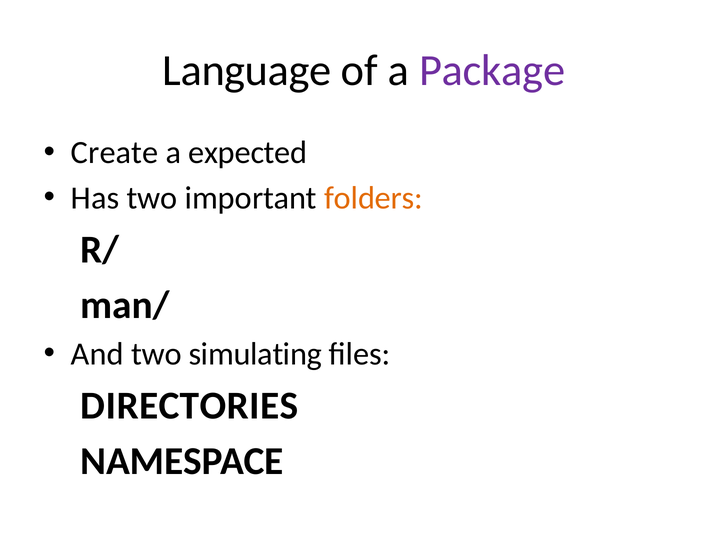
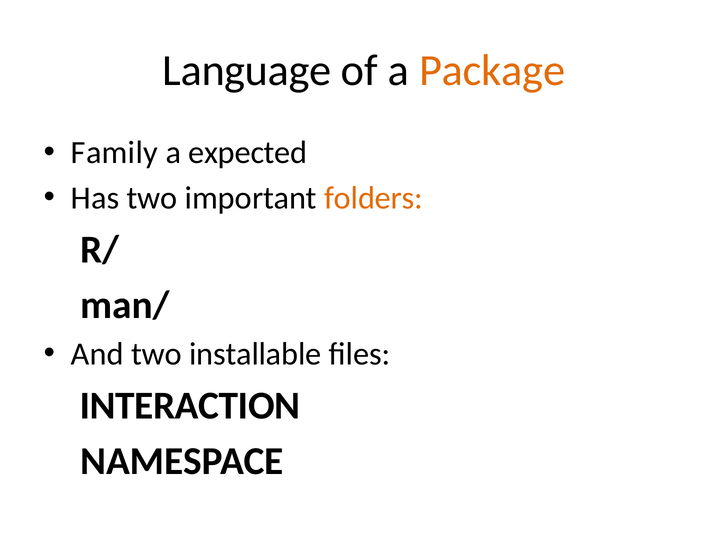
Package colour: purple -> orange
Create: Create -> Family
simulating: simulating -> installable
DIRECTORIES: DIRECTORIES -> INTERACTION
